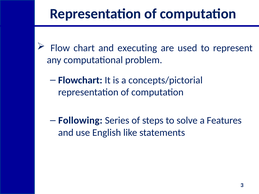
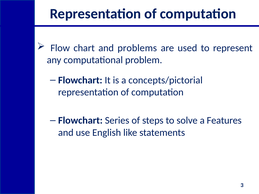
executing: executing -> problems
Following at (80, 121): Following -> Flowchart
